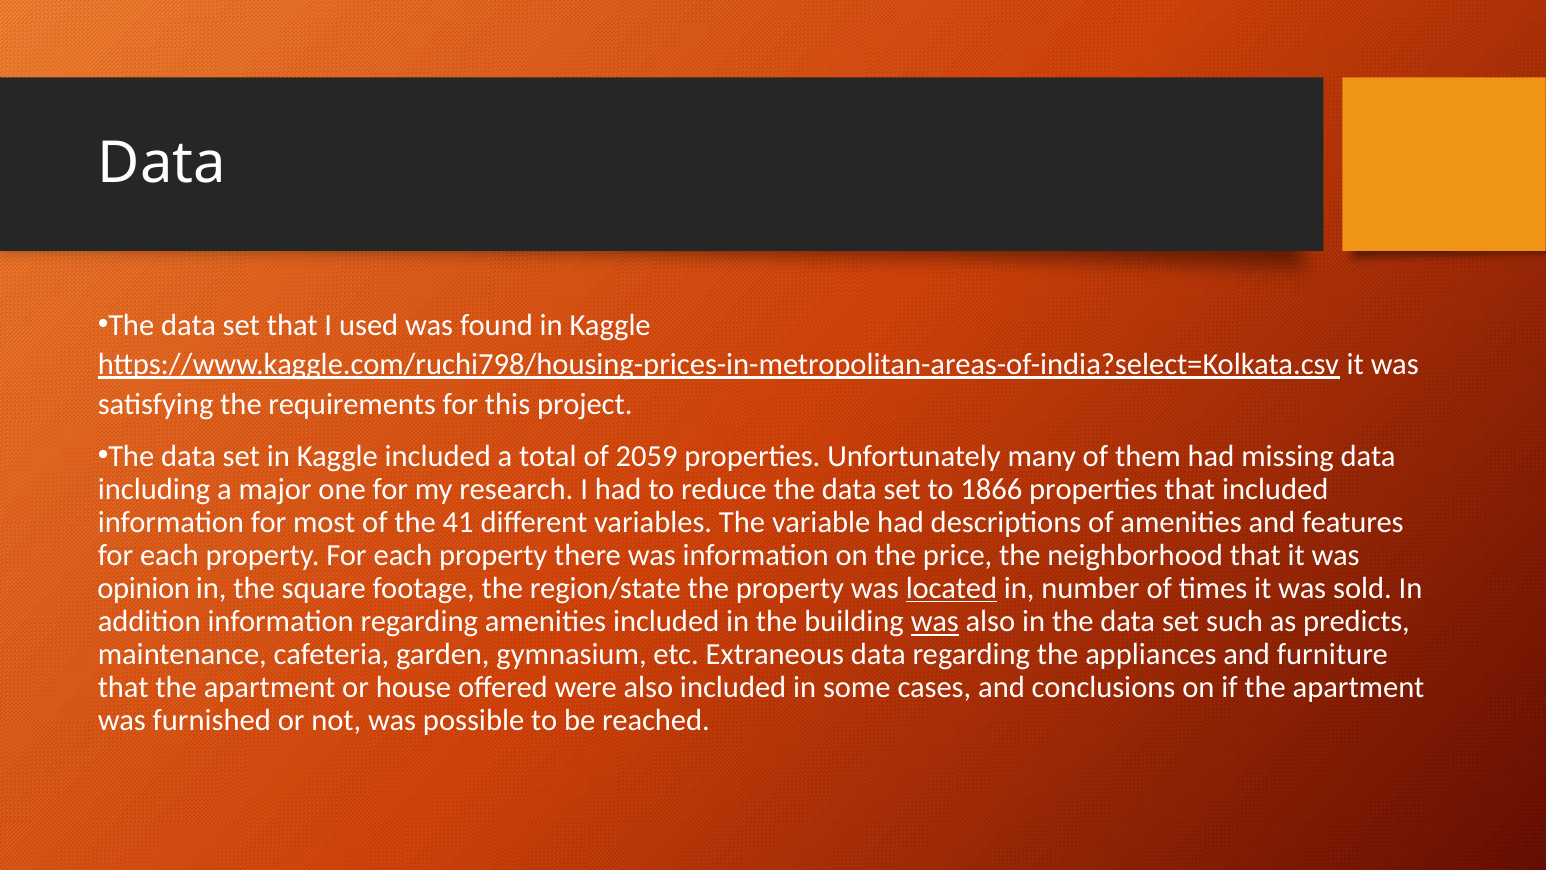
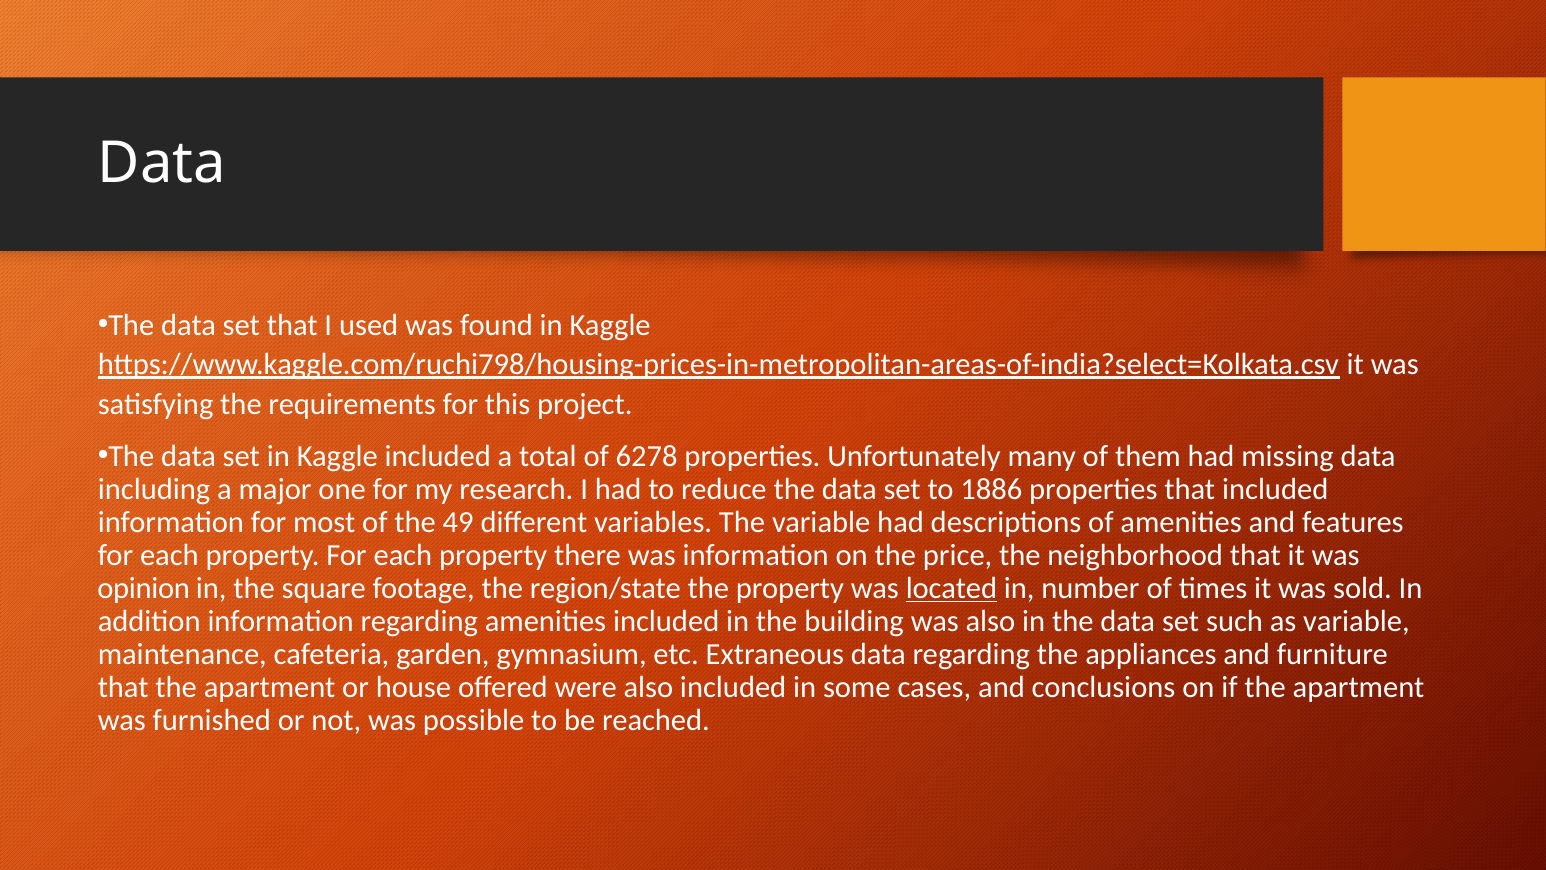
2059: 2059 -> 6278
1866: 1866 -> 1886
41: 41 -> 49
was at (935, 621) underline: present -> none
as predicts: predicts -> variable
